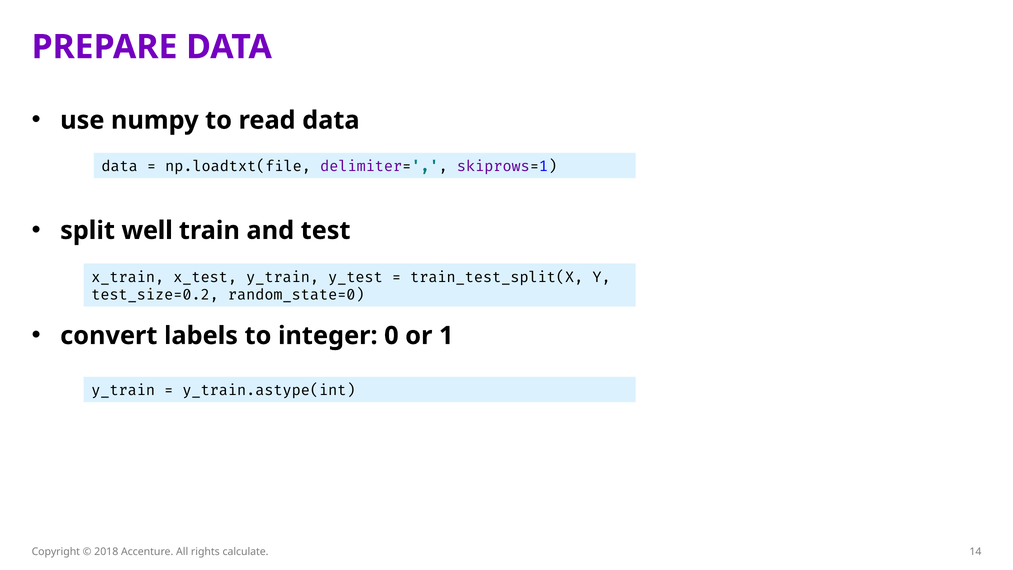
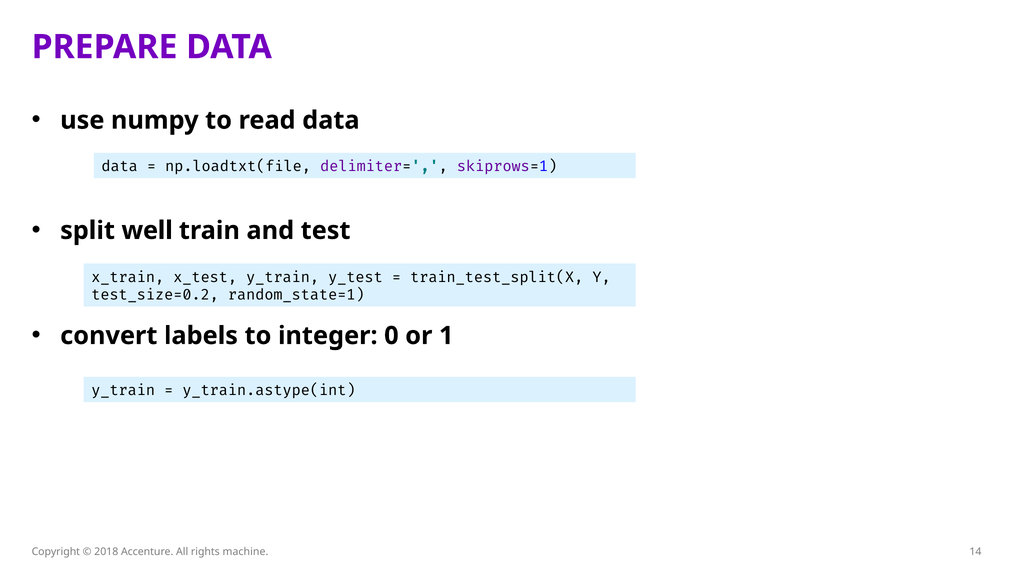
random_state=0: random_state=0 -> random_state=1
calculate: calculate -> machine
